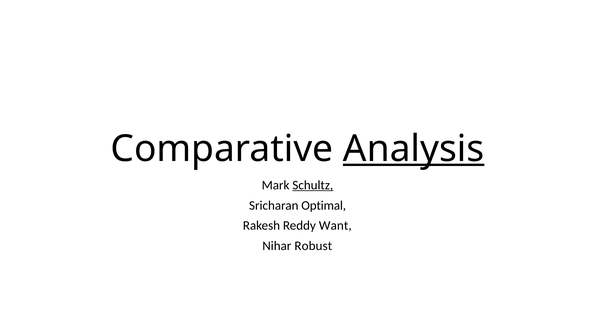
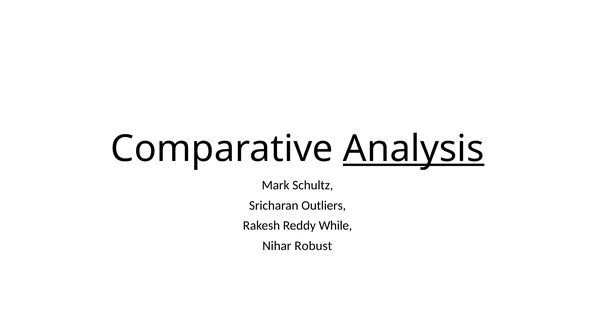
Schultz underline: present -> none
Optimal: Optimal -> Outliers
Want: Want -> While
